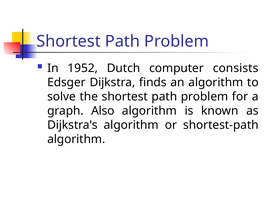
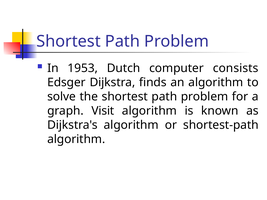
1952: 1952 -> 1953
Also: Also -> Visit
